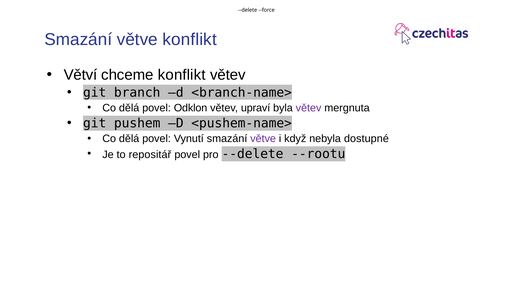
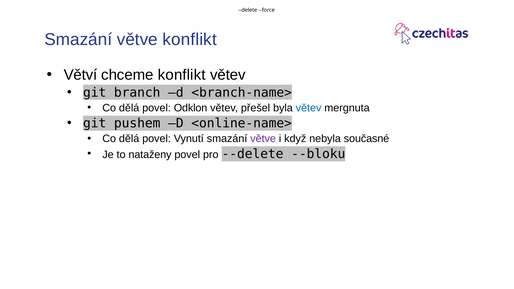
upraví: upraví -> přešel
větev at (309, 108) colour: purple -> blue
<pushem-name>: <pushem-name> -> <online-name>
dostupné: dostupné -> současné
repositář: repositář -> nataženy
--rootu: --rootu -> --bloku
